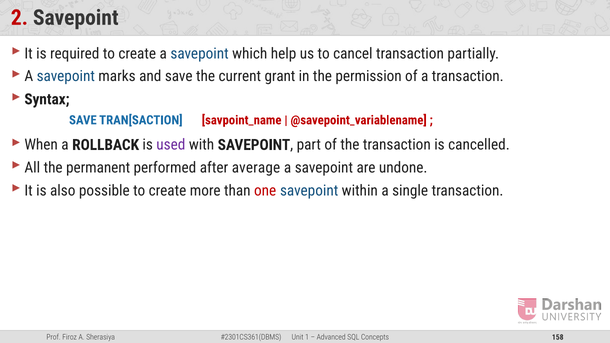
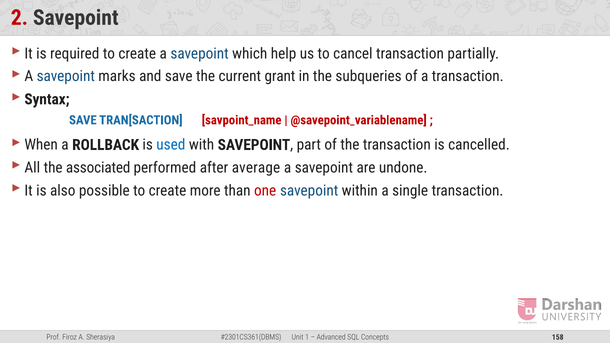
permission: permission -> subqueries
used colour: purple -> blue
permanent: permanent -> associated
